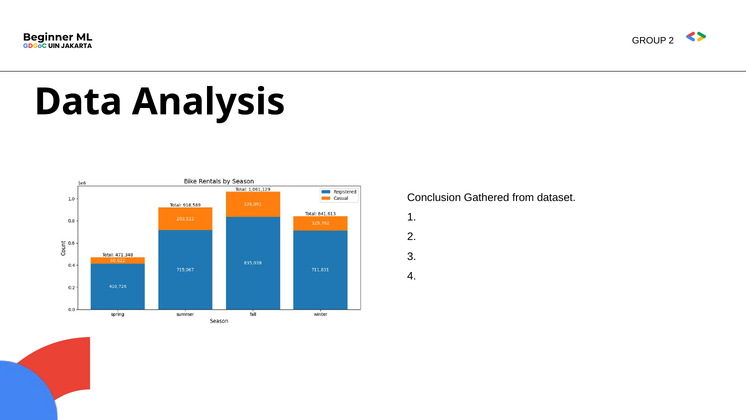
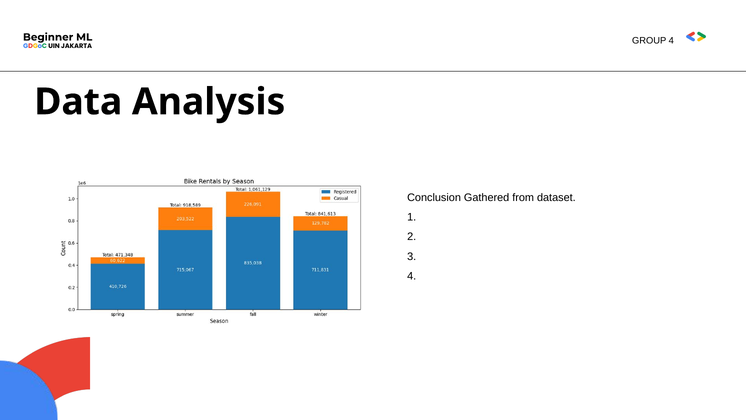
GROUP 2: 2 -> 4
